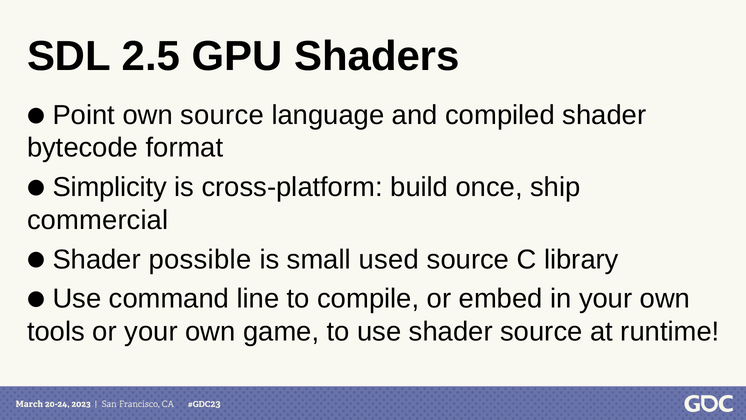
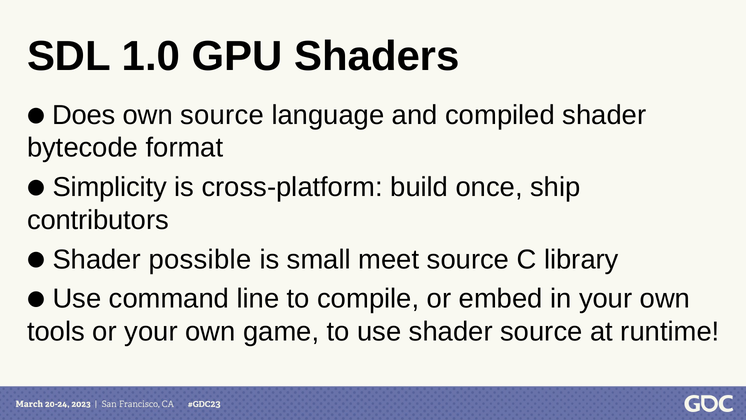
2.5: 2.5 -> 1.0
Point: Point -> Does
commercial: commercial -> contributors
used: used -> meet
